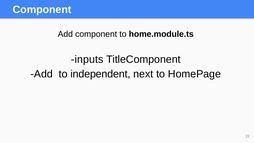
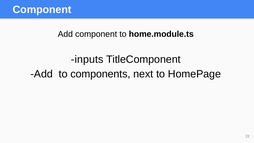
independent: independent -> components
